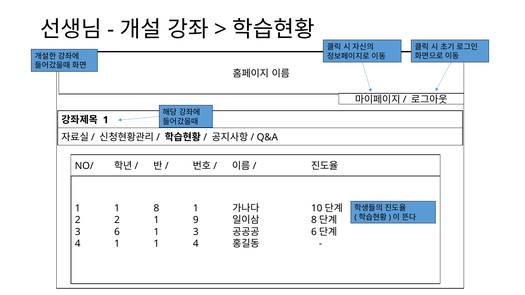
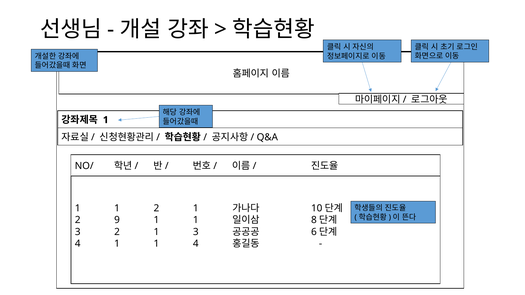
1 8: 8 -> 2
2 2: 2 -> 9
9 at (196, 220): 9 -> 1
3 6: 6 -> 2
